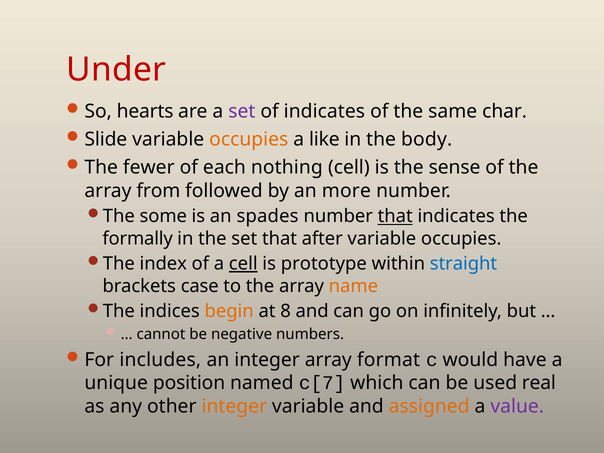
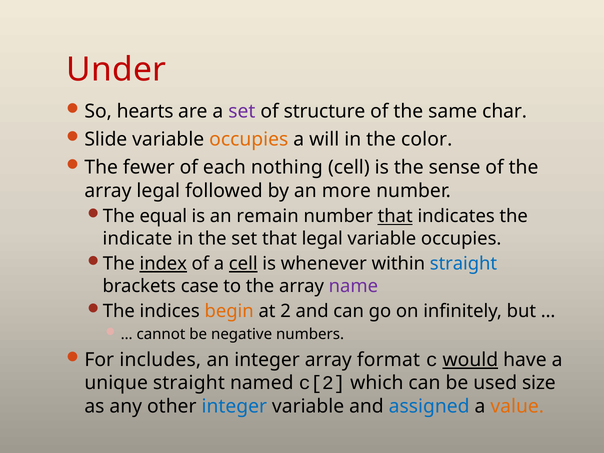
of indicates: indicates -> structure
like: like -> will
body: body -> color
array from: from -> legal
some: some -> equal
spades: spades -> remain
formally: formally -> indicate
that after: after -> legal
index underline: none -> present
prototype: prototype -> whenever
name colour: orange -> purple
8: 8 -> 2
would underline: none -> present
unique position: position -> straight
c[7: c[7 -> c[2
real: real -> size
integer at (234, 406) colour: orange -> blue
assigned colour: orange -> blue
value colour: purple -> orange
